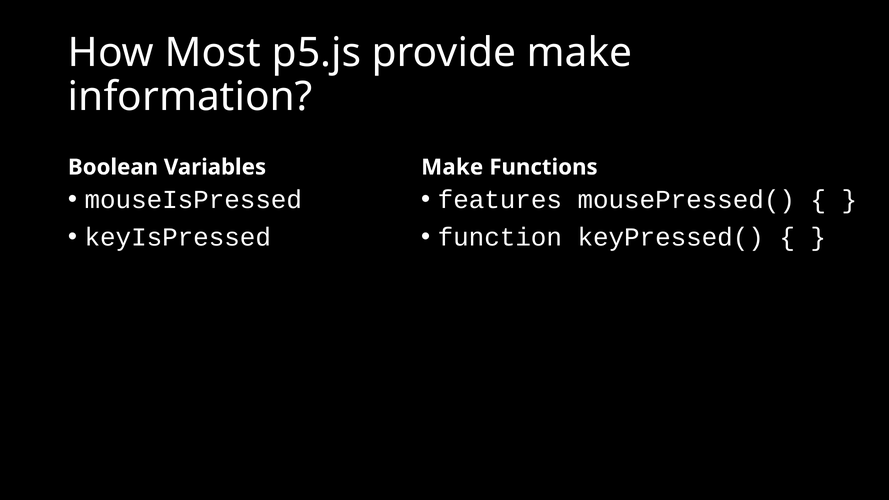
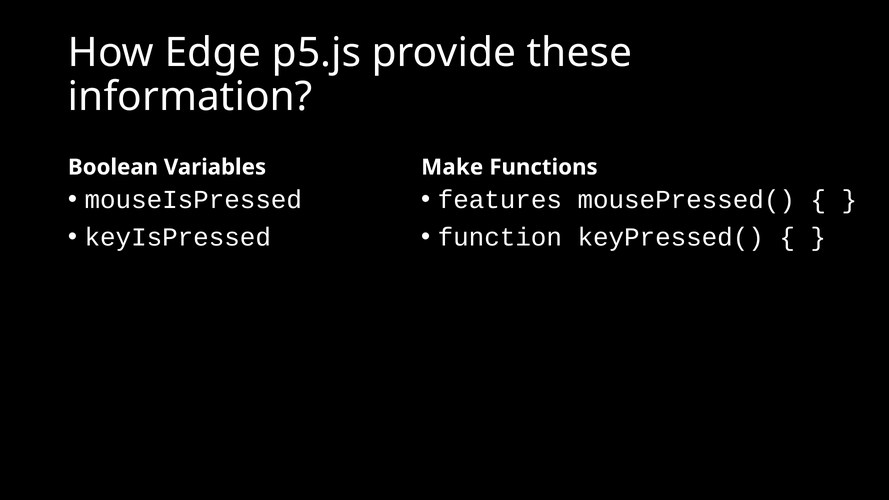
Most: Most -> Edge
provide make: make -> these
